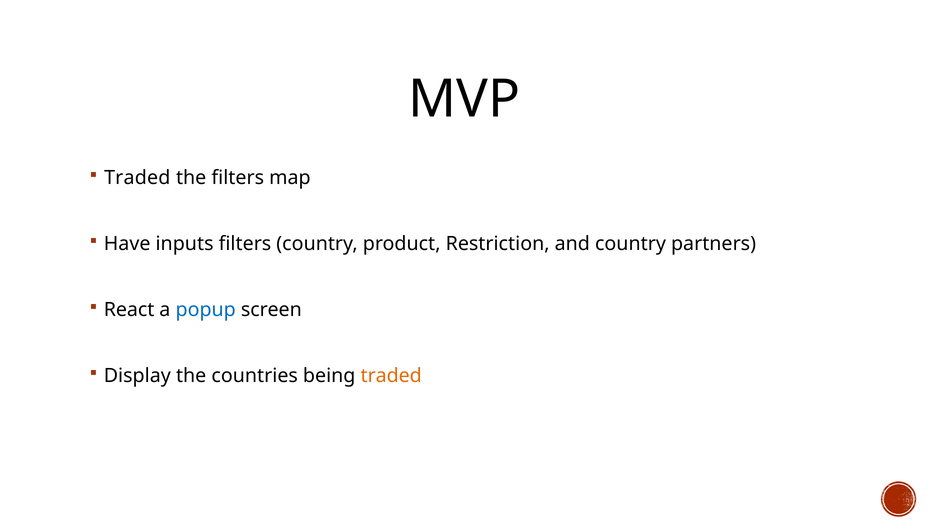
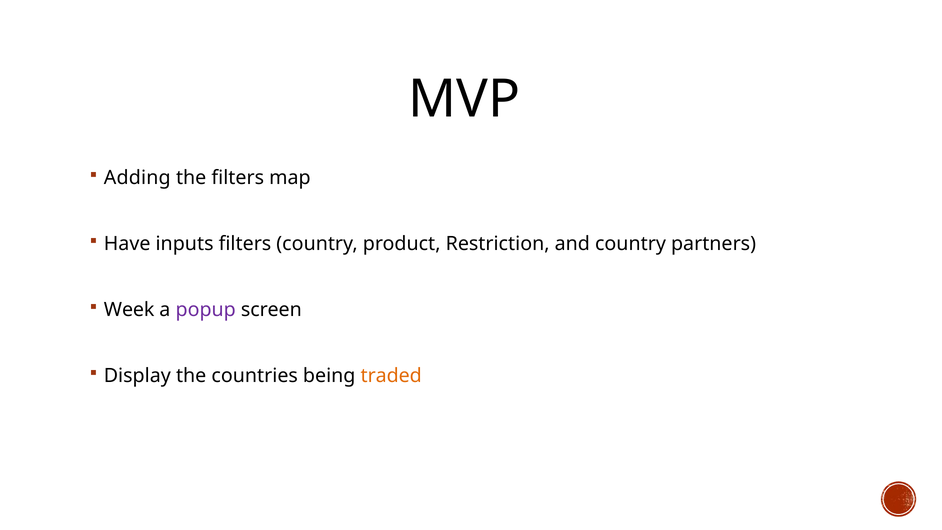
Traded at (137, 178): Traded -> Adding
React: React -> Week
popup colour: blue -> purple
